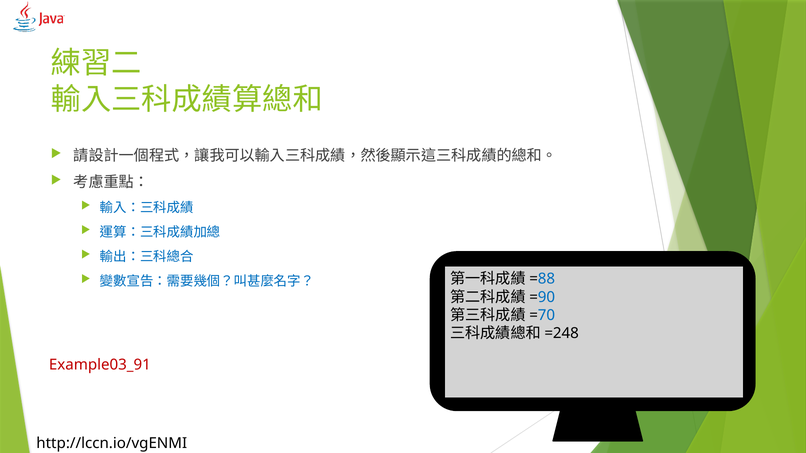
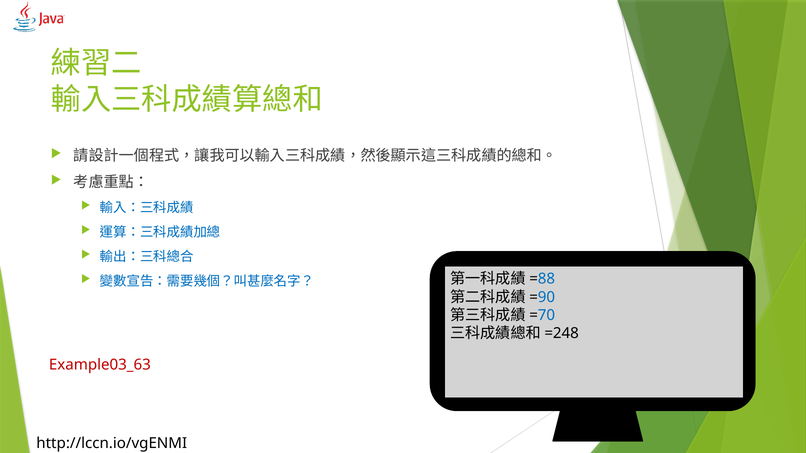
Example03_91: Example03_91 -> Example03_63
